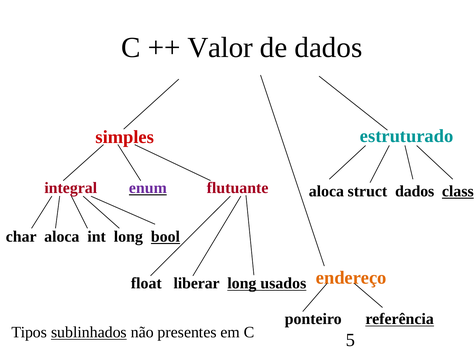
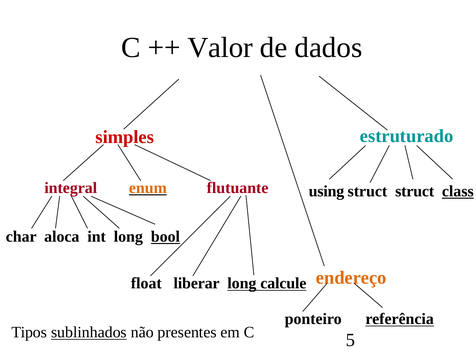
enum colour: purple -> orange
aloca at (326, 191): aloca -> using
struct dados: dados -> struct
usados: usados -> calcule
